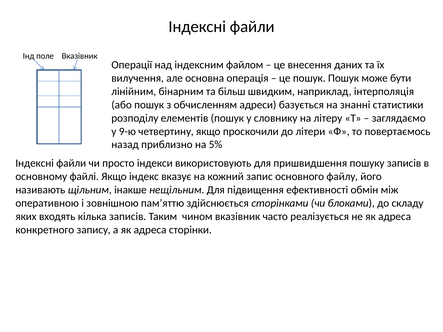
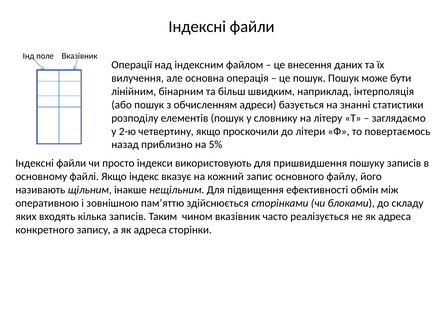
9-ю: 9-ю -> 2-ю
